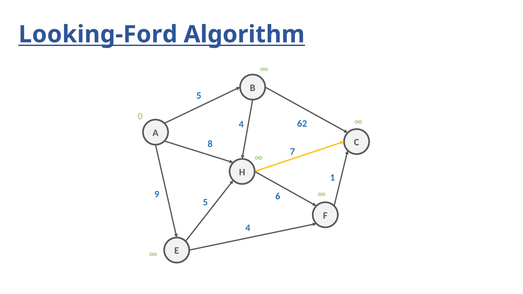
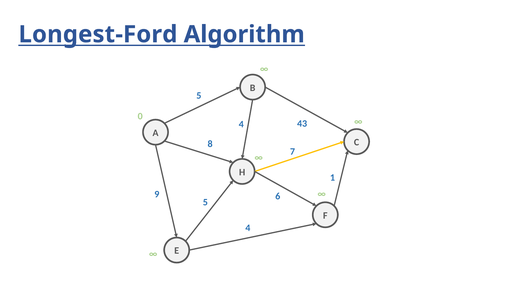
Looking-Ford: Looking-Ford -> Longest-Ford
62: 62 -> 43
